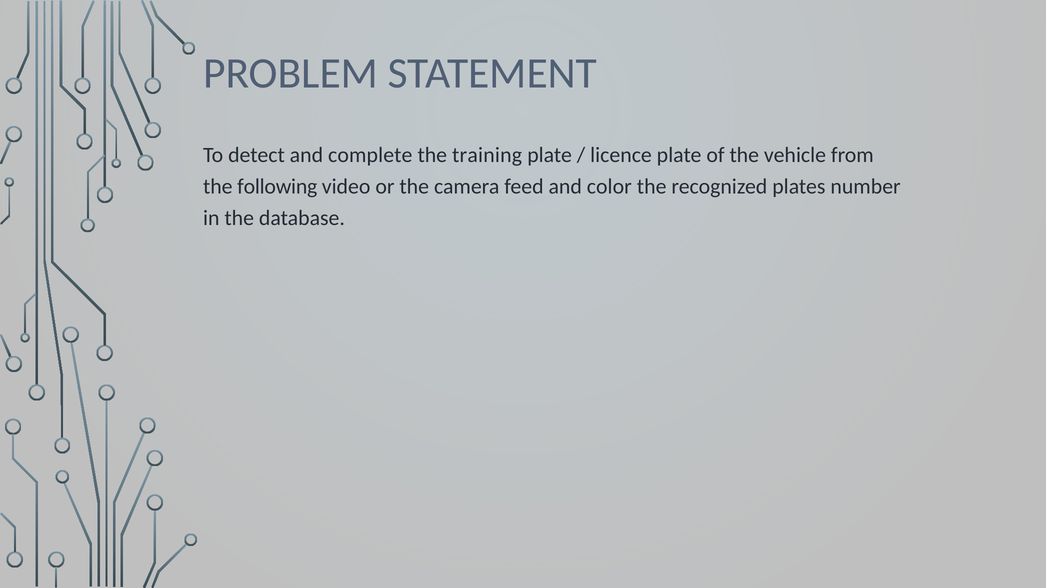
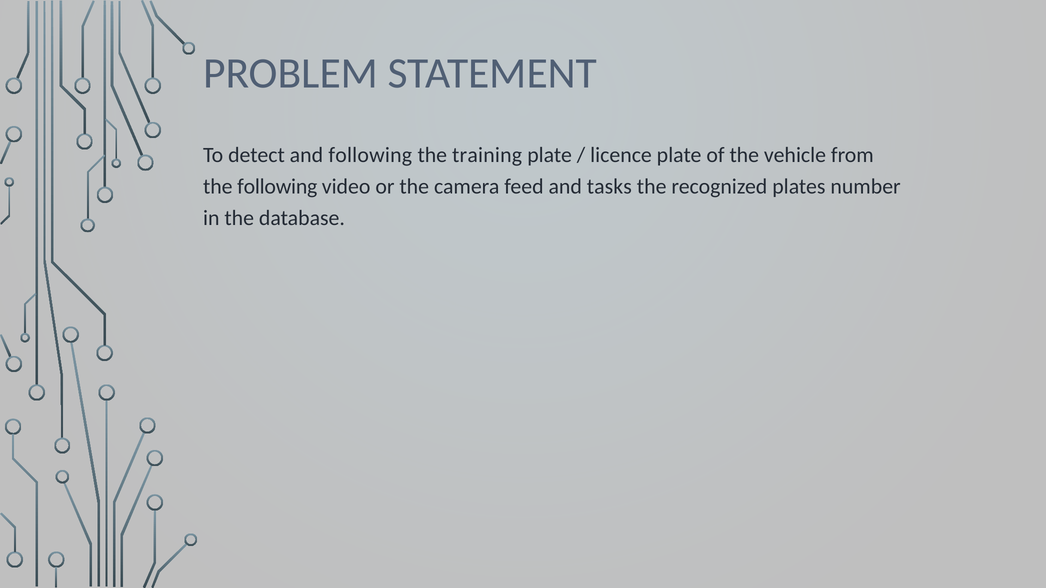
and complete: complete -> following
color: color -> tasks
